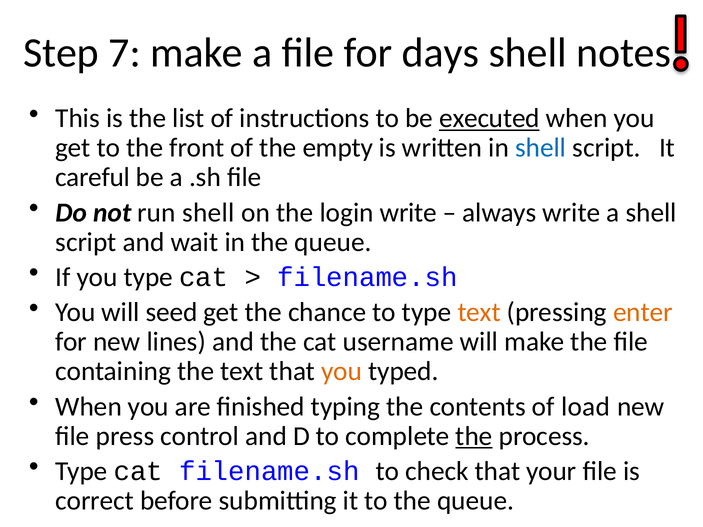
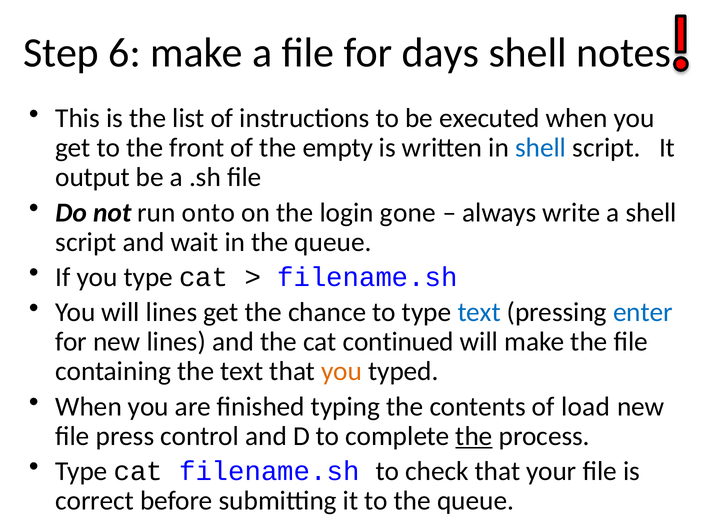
7: 7 -> 6
executed underline: present -> none
careful: careful -> output
run shell: shell -> onto
login write: write -> gone
will seed: seed -> lines
text at (479, 313) colour: orange -> blue
enter colour: orange -> blue
username: username -> continued
